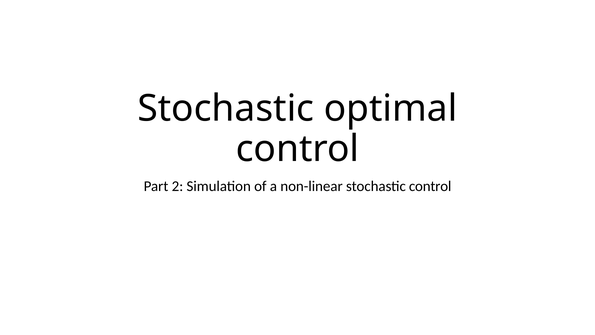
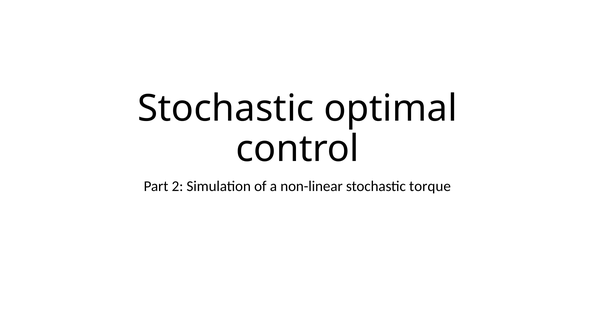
stochastic control: control -> torque
